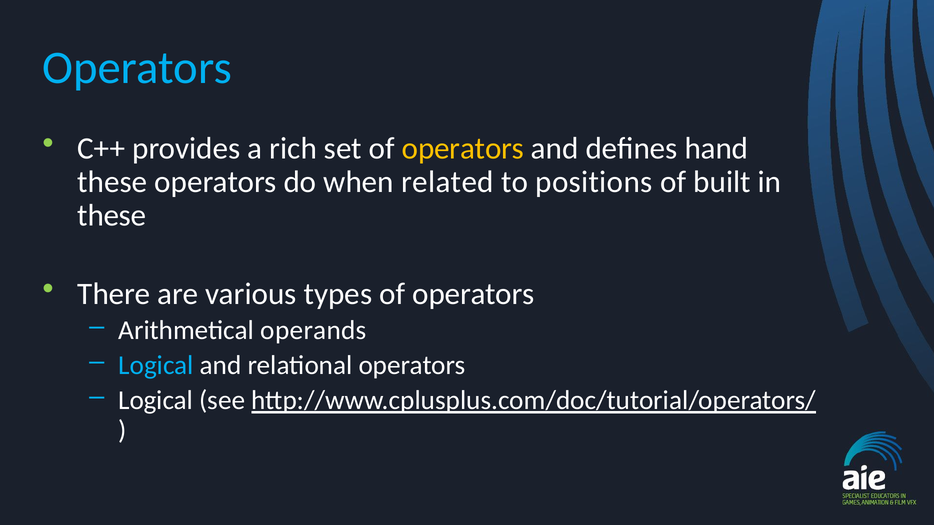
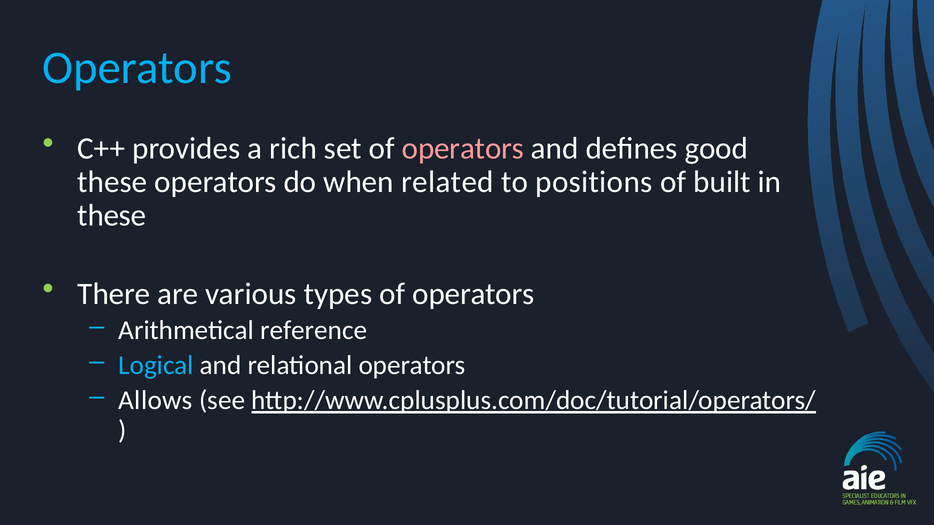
operators at (463, 148) colour: yellow -> pink
hand: hand -> good
operands: operands -> reference
Logical at (156, 401): Logical -> Allows
